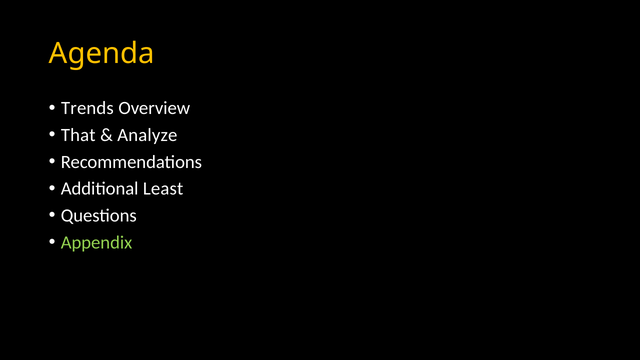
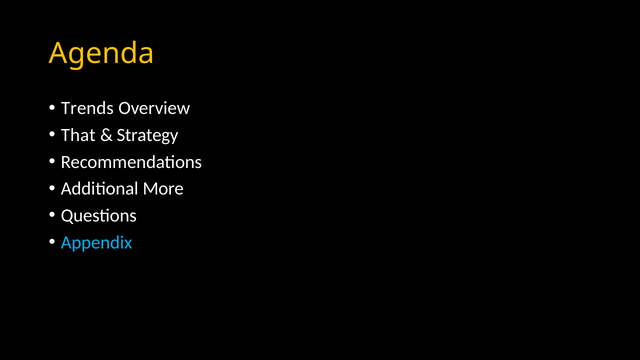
Analyze: Analyze -> Strategy
Least: Least -> More
Appendix colour: light green -> light blue
